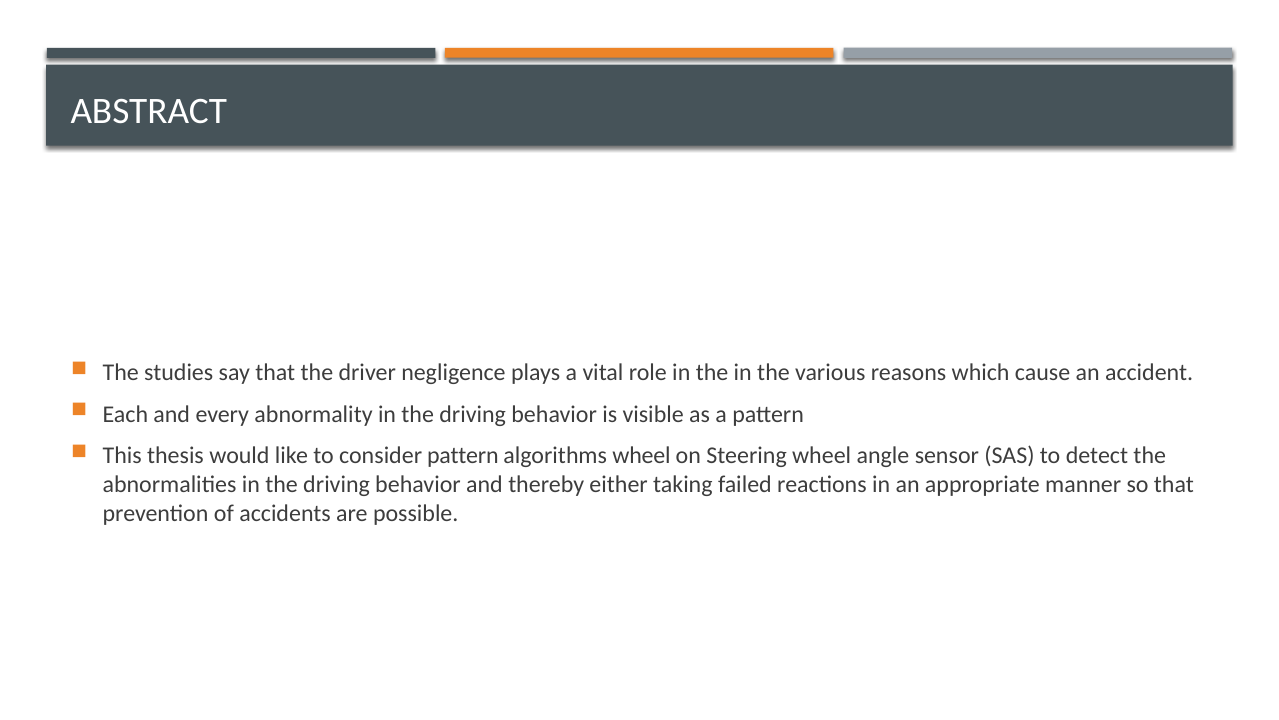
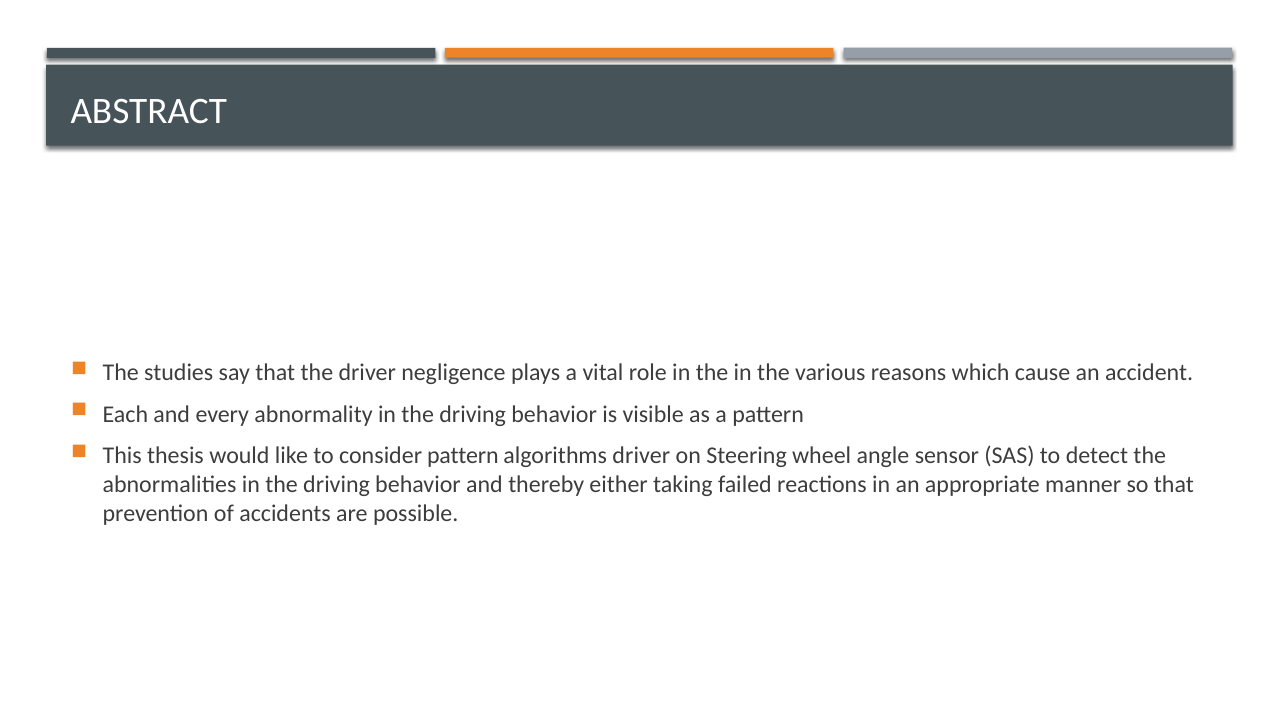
algorithms wheel: wheel -> driver
